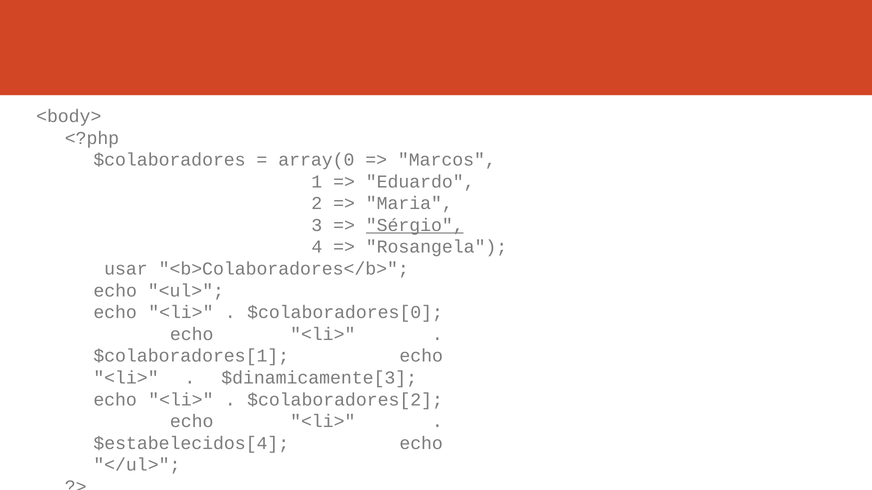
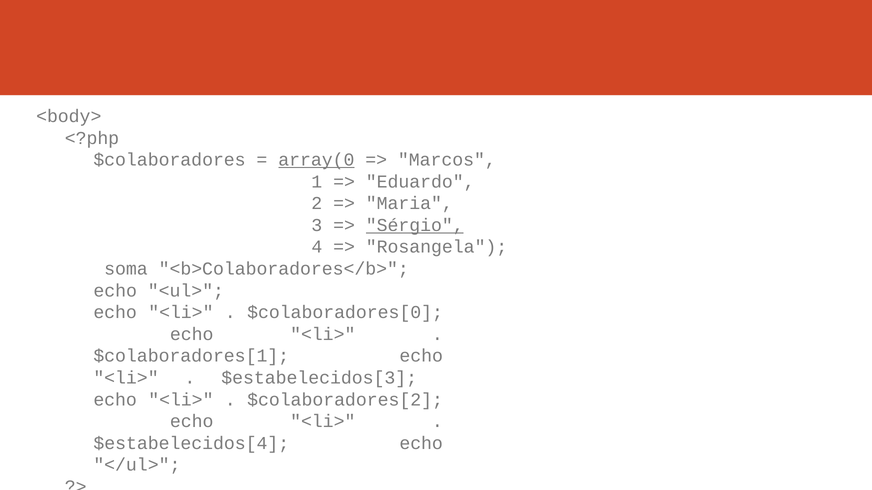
array(0 underline: none -> present
usar: usar -> soma
$dinamicamente[3: $dinamicamente[3 -> $estabelecidos[3
